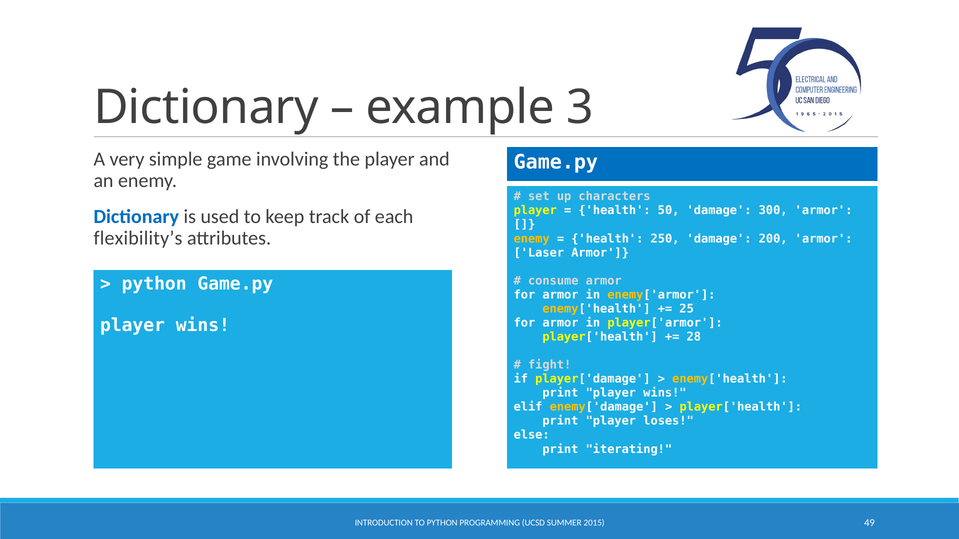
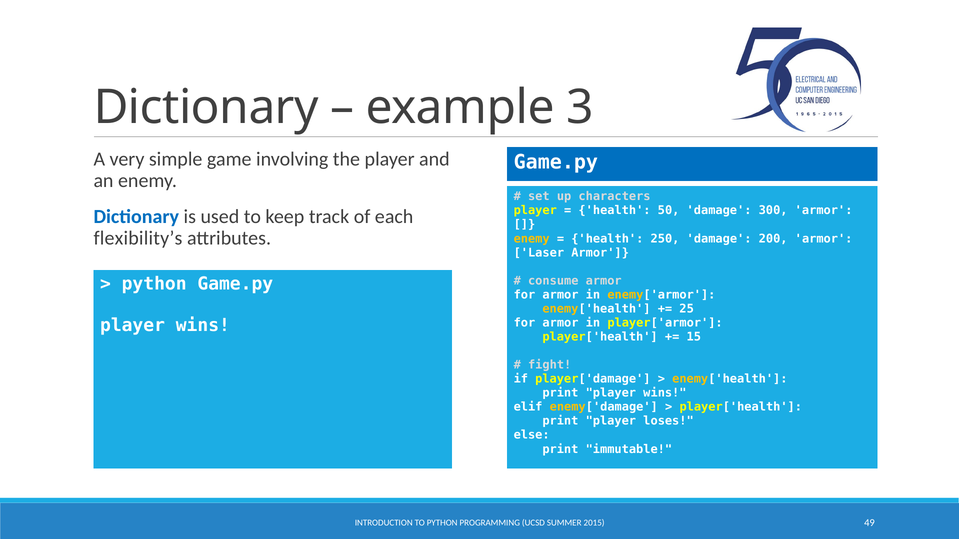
28: 28 -> 15
iterating: iterating -> immutable
